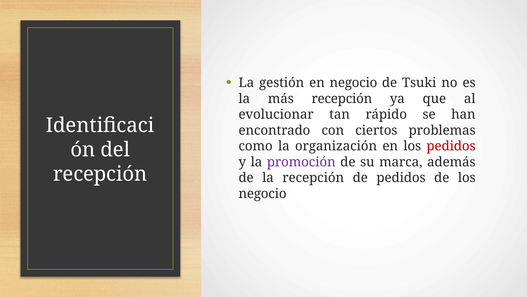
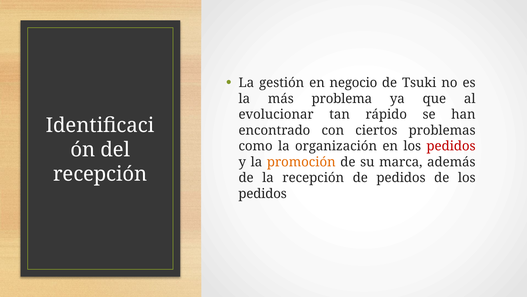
más recepción: recepción -> problema
promoción colour: purple -> orange
negocio at (263, 193): negocio -> pedidos
